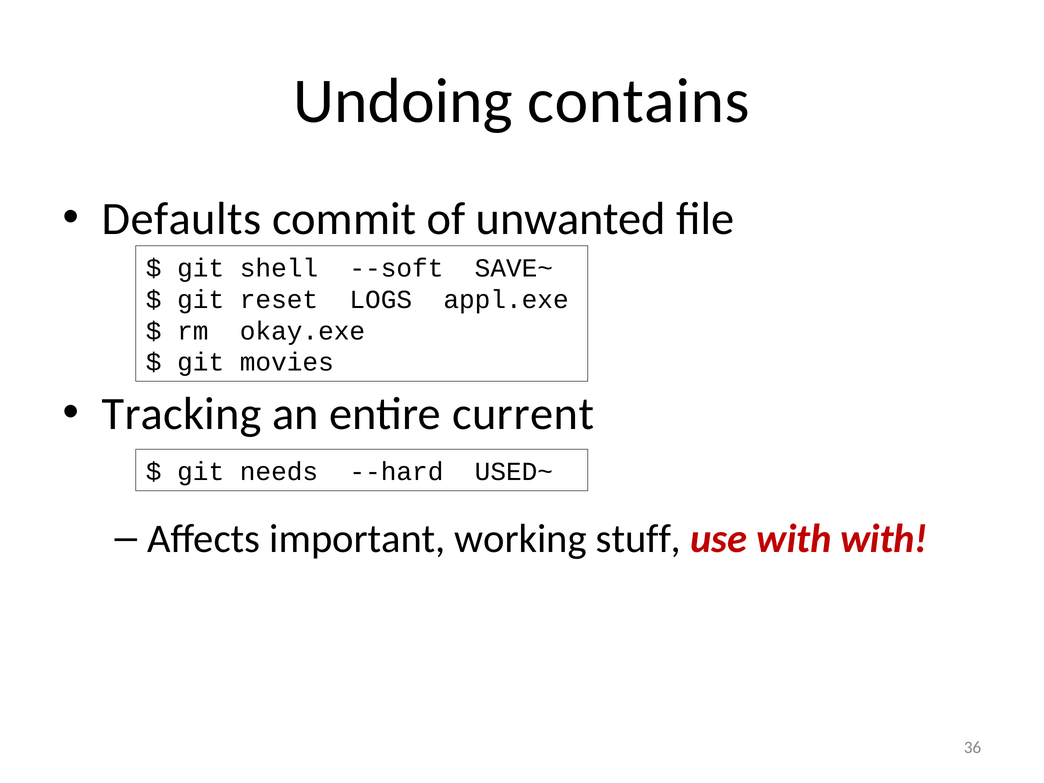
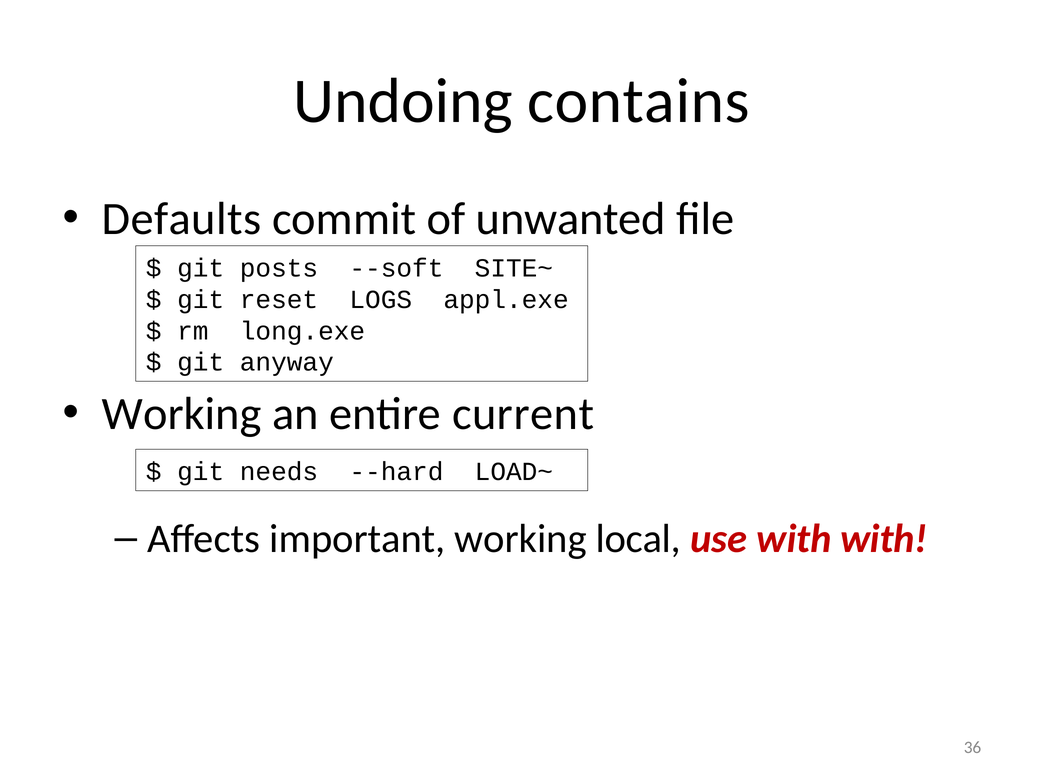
shell: shell -> posts
SAVE~: SAVE~ -> SITE~
okay.exe: okay.exe -> long.exe
movies: movies -> anyway
Tracking at (182, 414): Tracking -> Working
USED~: USED~ -> LOAD~
stuff: stuff -> local
